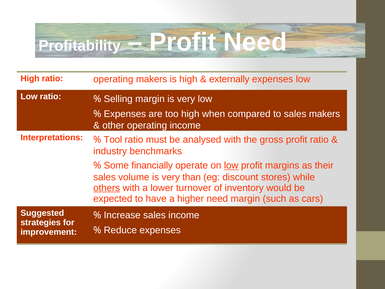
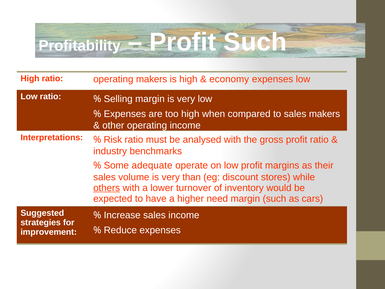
Profit Need: Need -> Such
externally: externally -> economy
Tool: Tool -> Risk
financially: financially -> adequate
low at (231, 165) underline: present -> none
